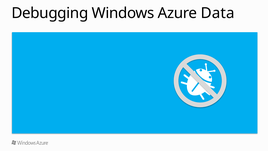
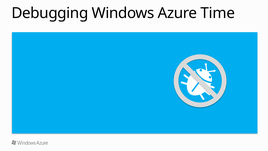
Data: Data -> Time
